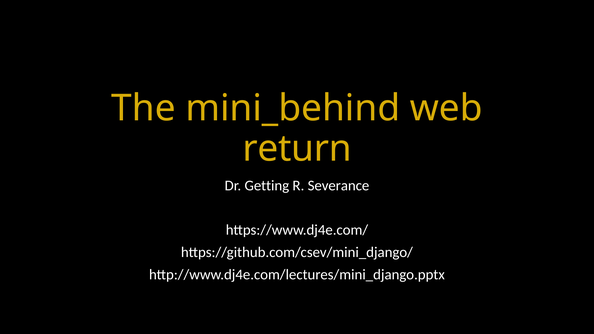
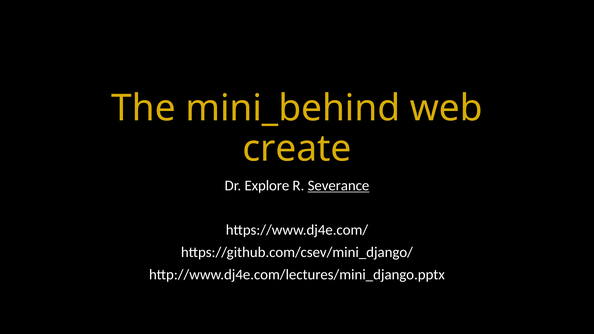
return: return -> create
Getting: Getting -> Explore
Severance underline: none -> present
